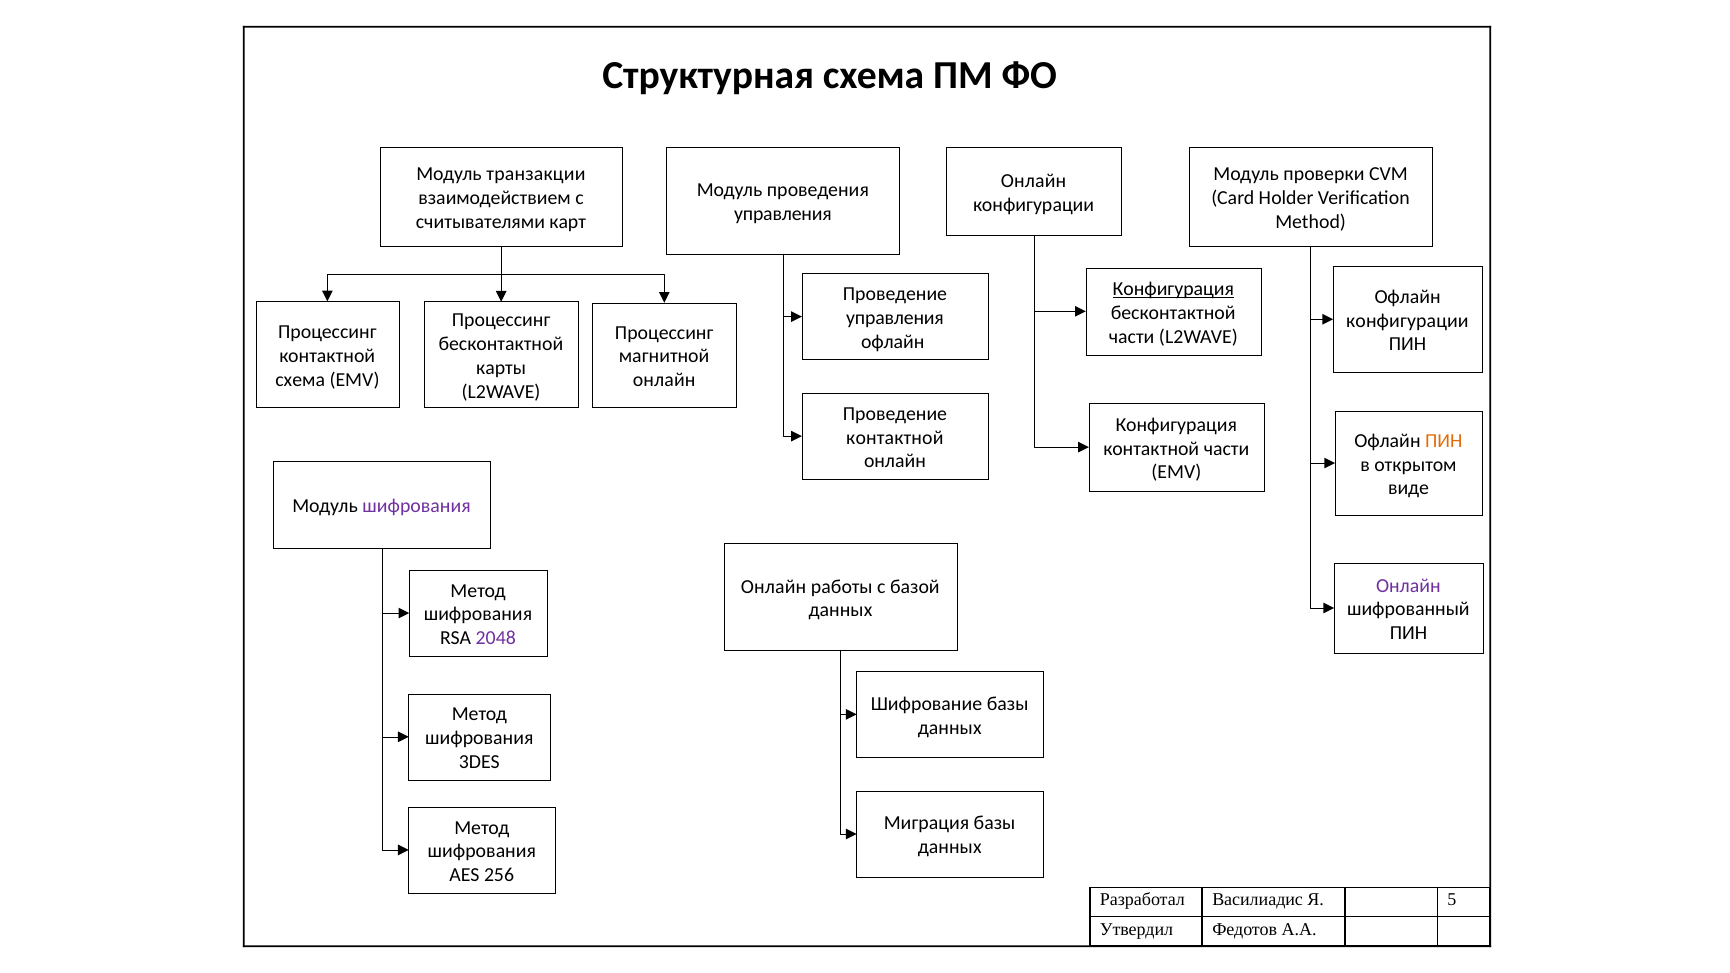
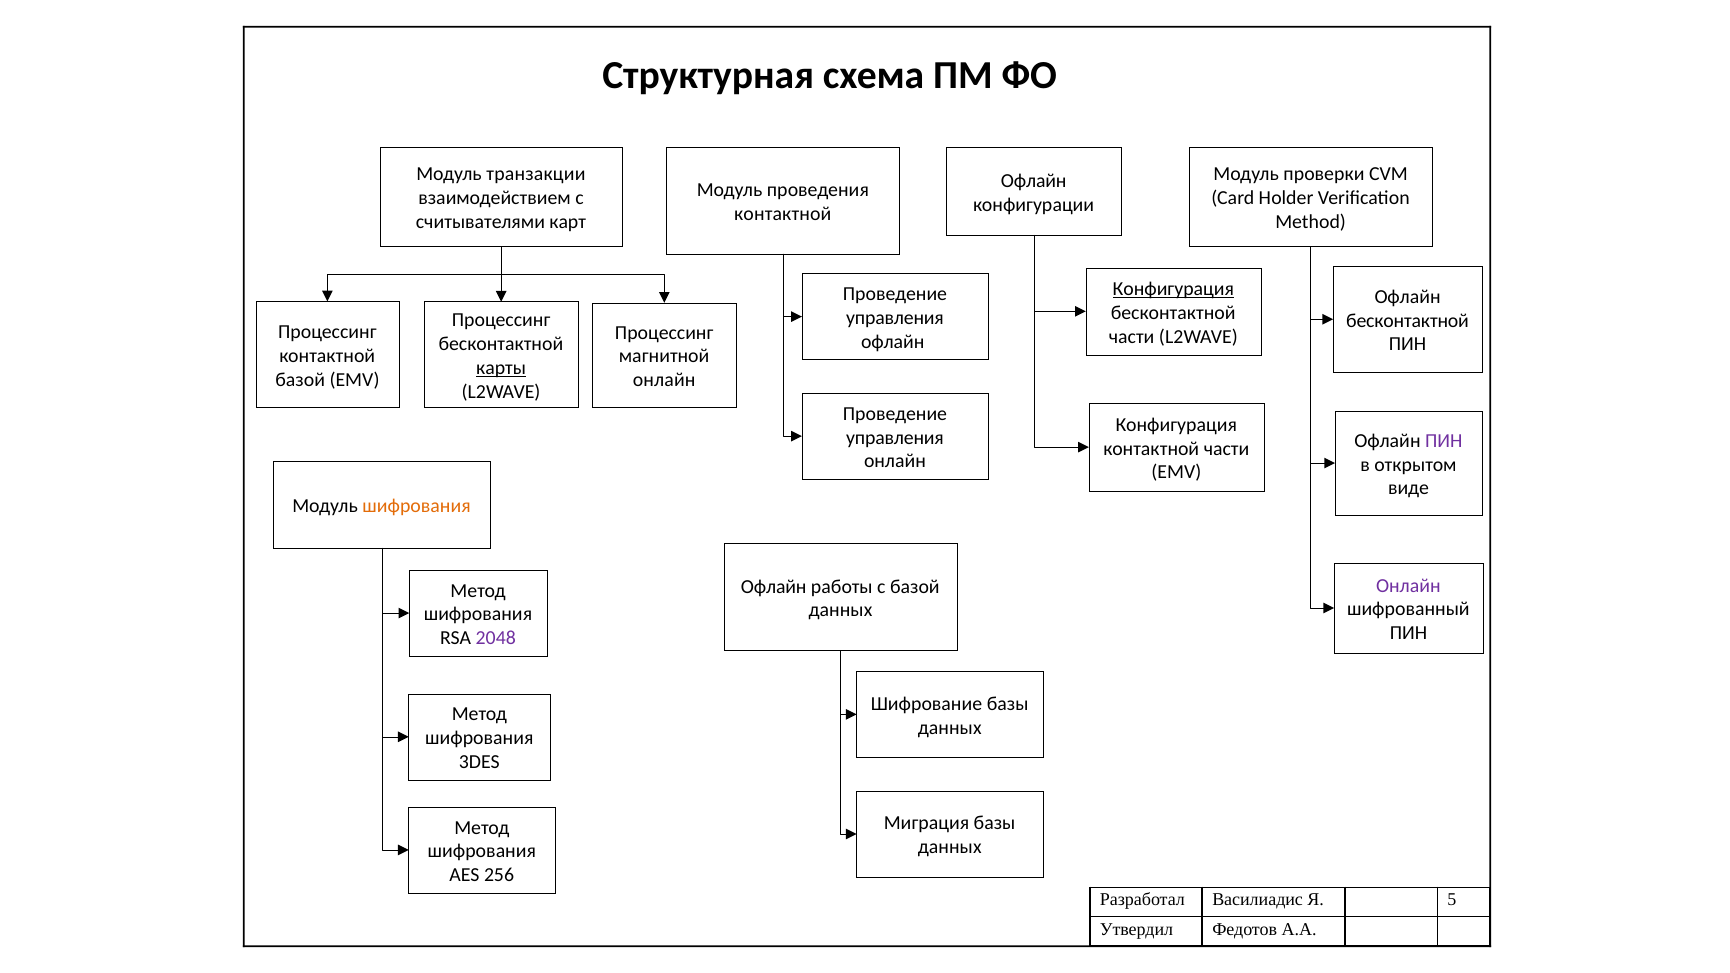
Онлайн at (1034, 181): Онлайн -> Офлайн
управления at (783, 214): управления -> контактной
конфигурации at (1407, 321): конфигурации -> бесконтактной
карты underline: none -> present
схема at (300, 380): схема -> базой
контактной at (895, 438): контактной -> управления
ПИН at (1444, 441) colour: orange -> purple
шифрования at (417, 506) colour: purple -> orange
Онлайн at (774, 587): Онлайн -> Офлайн
